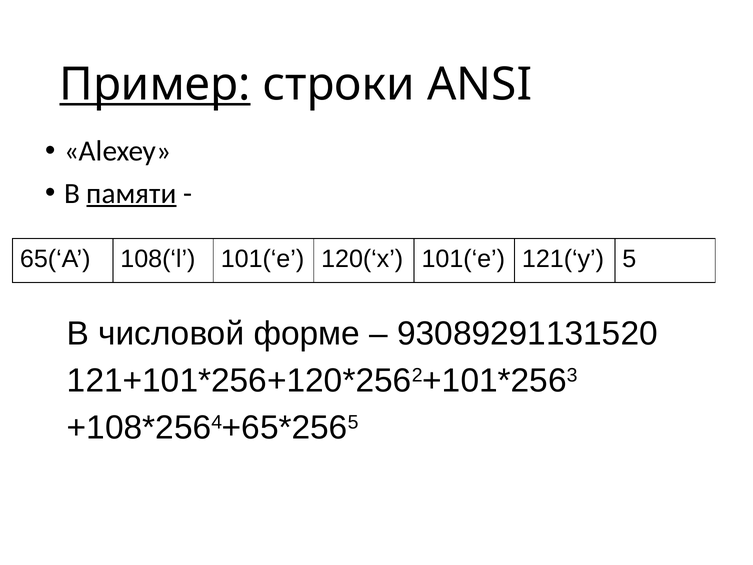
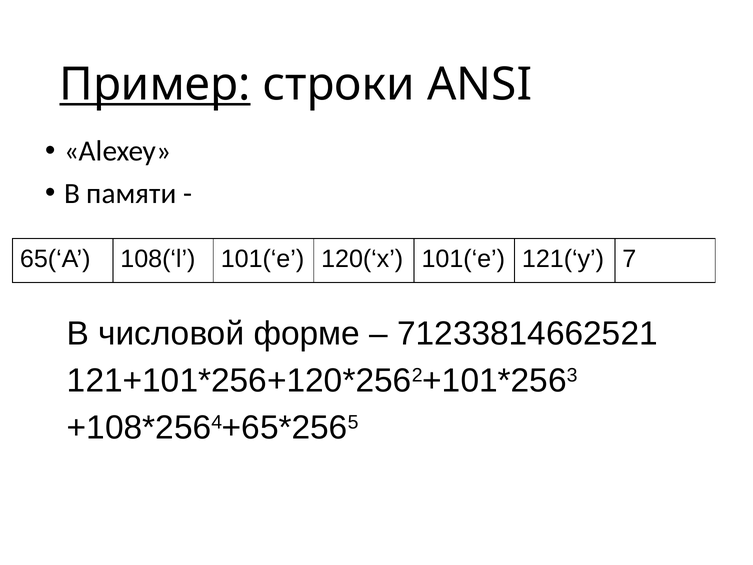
памяти underline: present -> none
5: 5 -> 7
93089291131520: 93089291131520 -> 71233814662521
